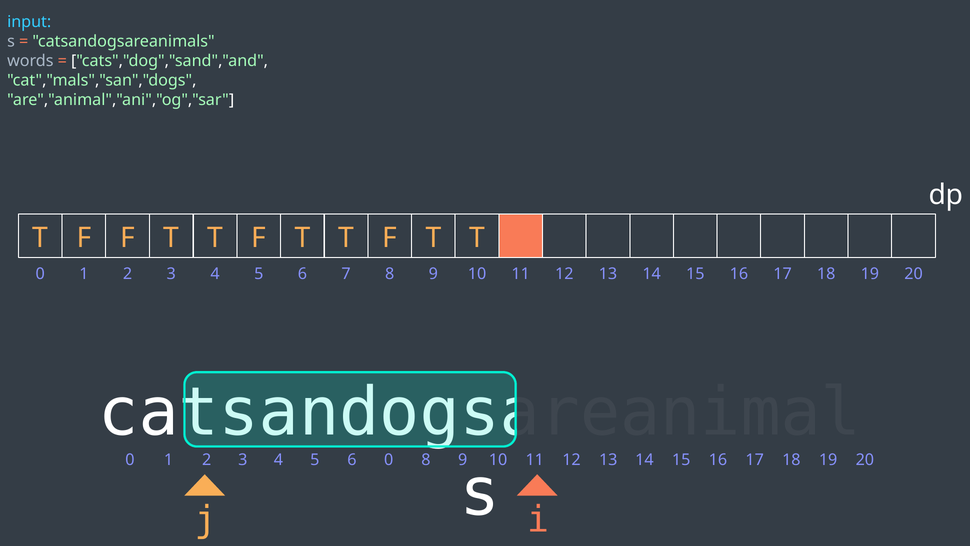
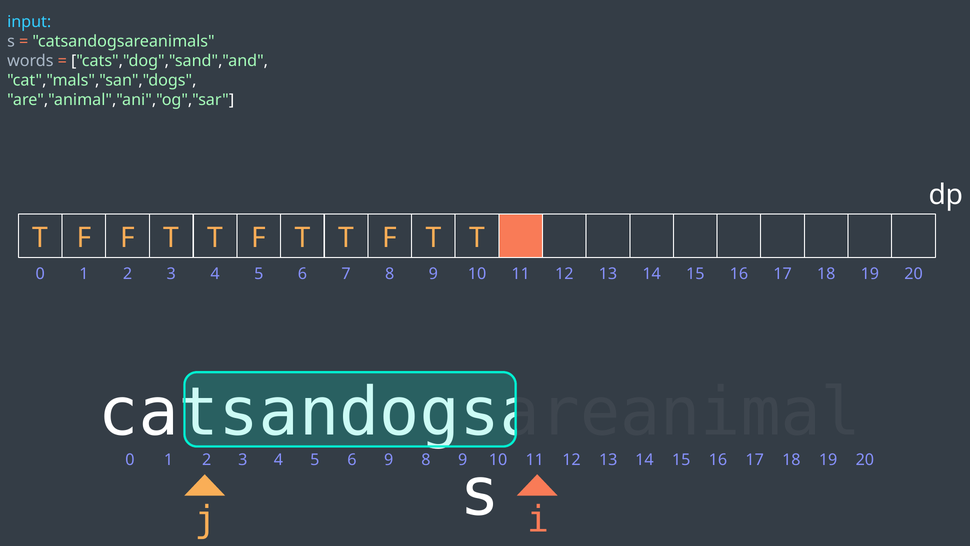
6 0: 0 -> 9
